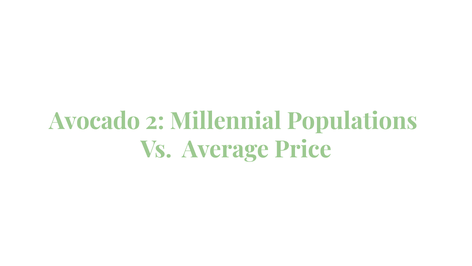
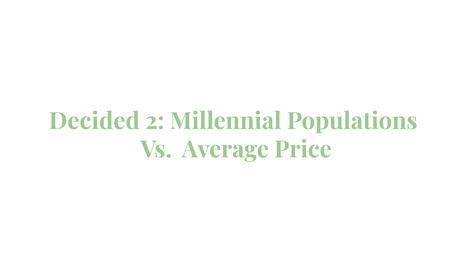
Avocado: Avocado -> Decided
